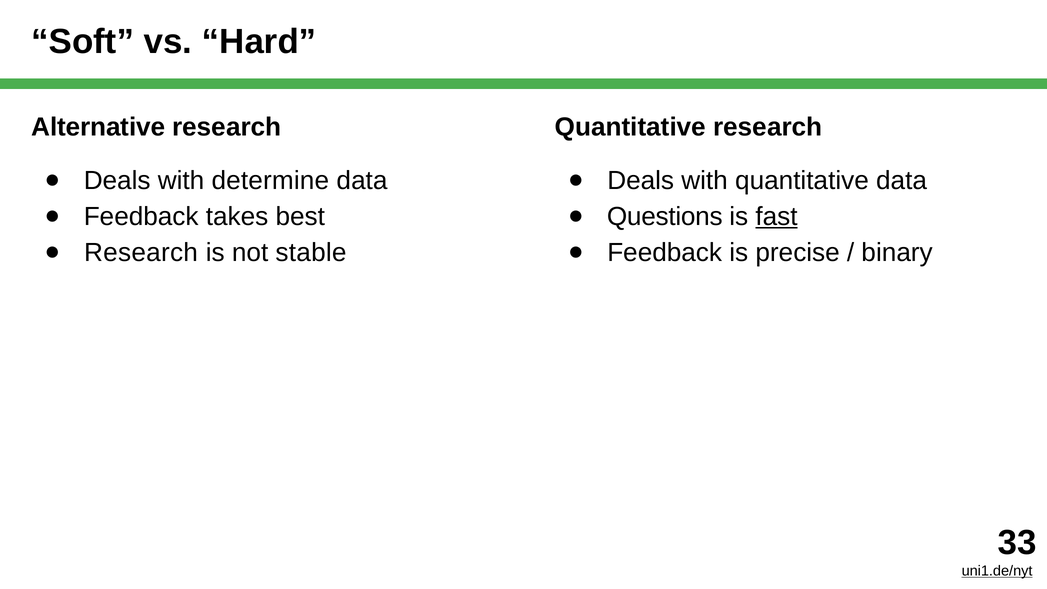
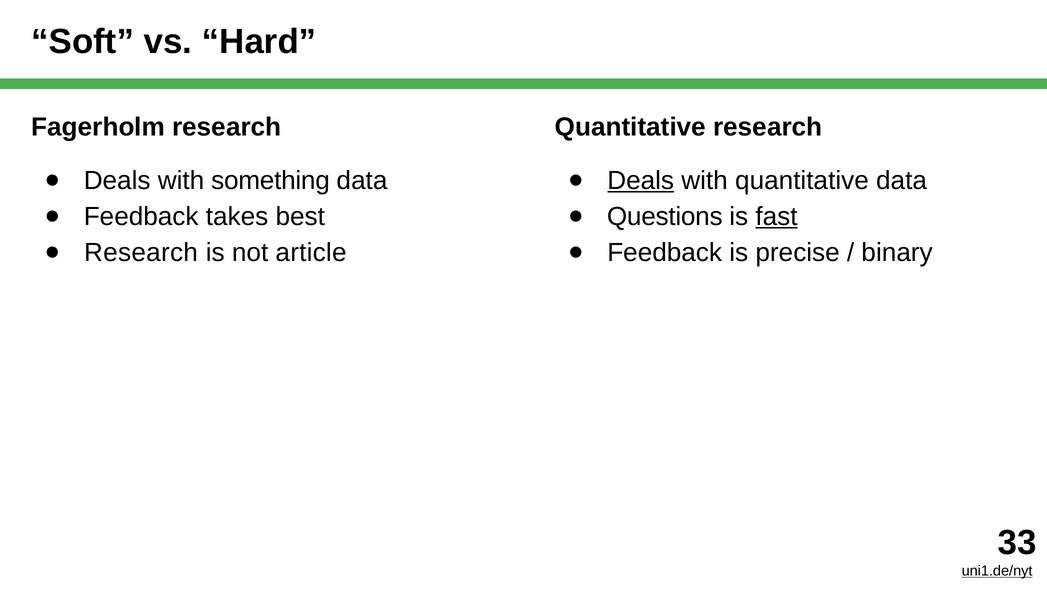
Alternative: Alternative -> Fagerholm
determine: determine -> something
Deals at (641, 180) underline: none -> present
stable: stable -> article
